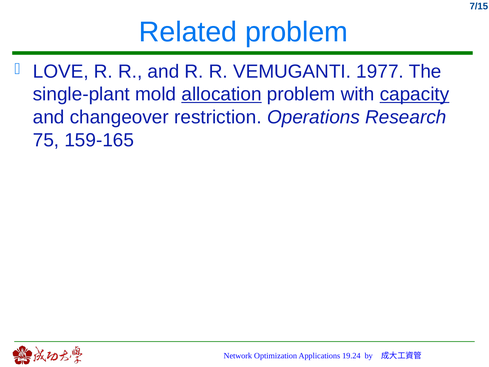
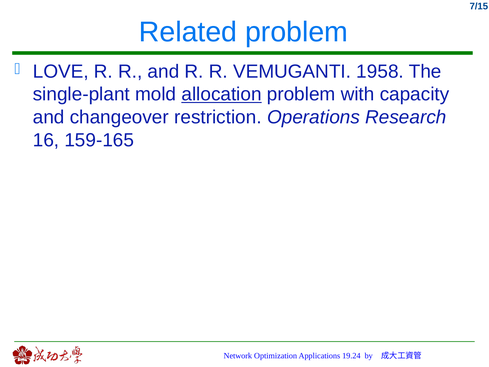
1977: 1977 -> 1958
capacity underline: present -> none
75: 75 -> 16
